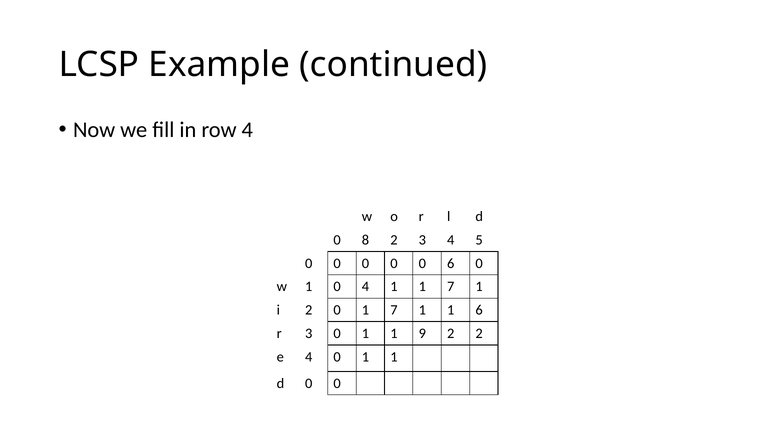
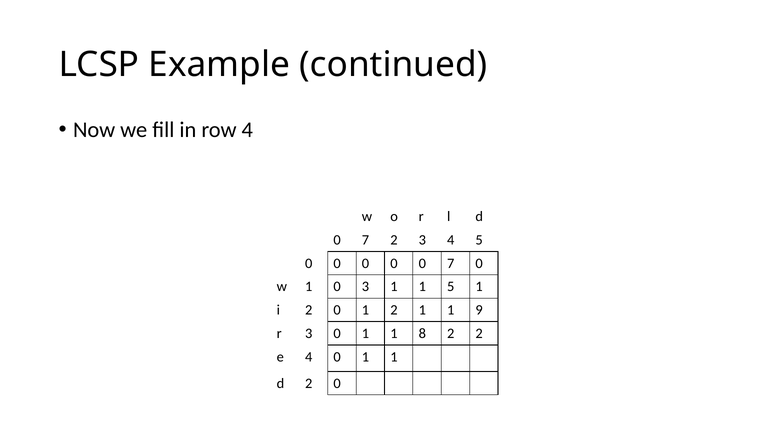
8 at (366, 240): 8 -> 7
0 0 6: 6 -> 7
0 4: 4 -> 3
1 1 7: 7 -> 5
0 1 7: 7 -> 2
1 6: 6 -> 9
9: 9 -> 8
0 at (309, 384): 0 -> 2
